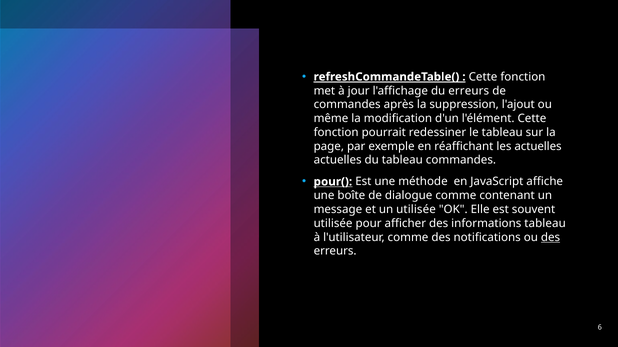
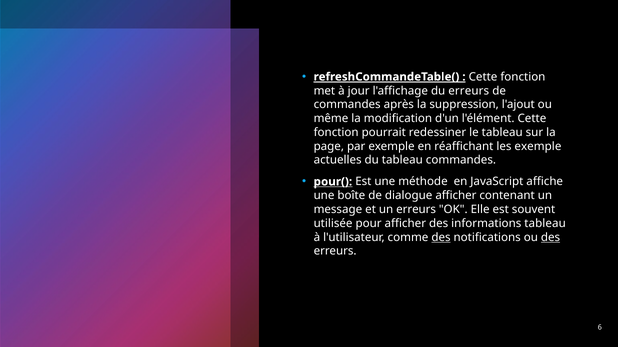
les actuelles: actuelles -> exemple
dialogue comme: comme -> afficher
un utilisée: utilisée -> erreurs
des at (441, 238) underline: none -> present
